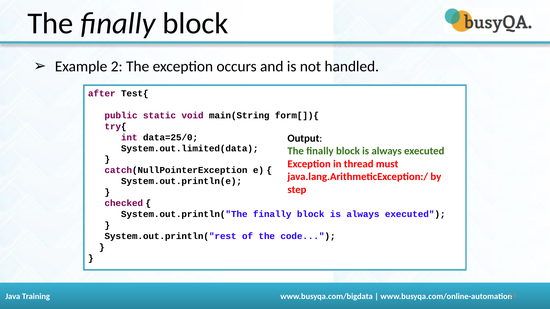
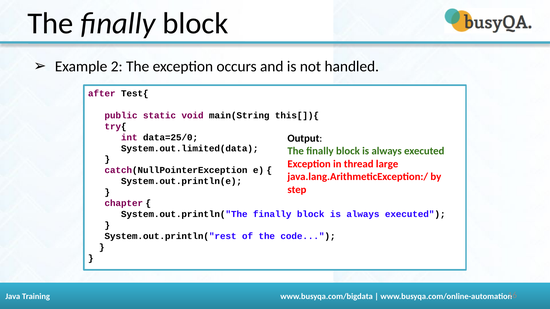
form[]){: form[]){ -> this[]){
must: must -> large
checked: checked -> chapter
